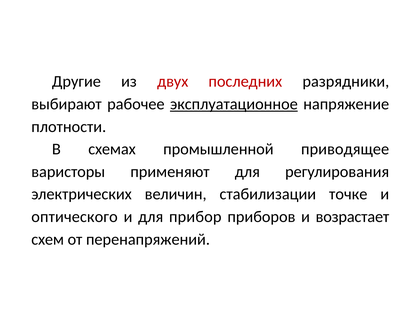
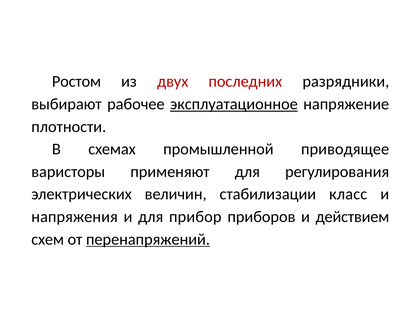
Другие: Другие -> Ростом
точке: точке -> класс
оптического: оптического -> напряжения
возрастает: возрастает -> действием
перенапряжений underline: none -> present
